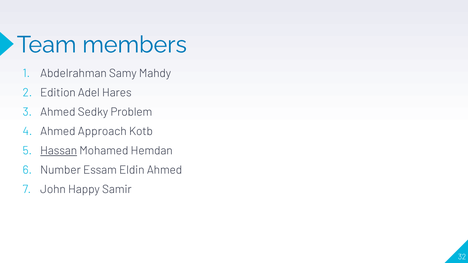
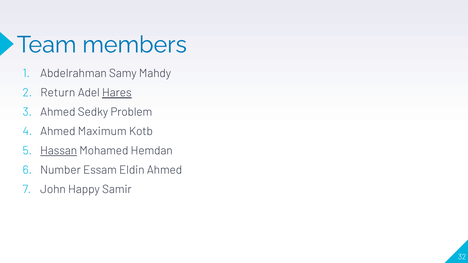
Edition: Edition -> Return
Hares underline: none -> present
Approach: Approach -> Maximum
